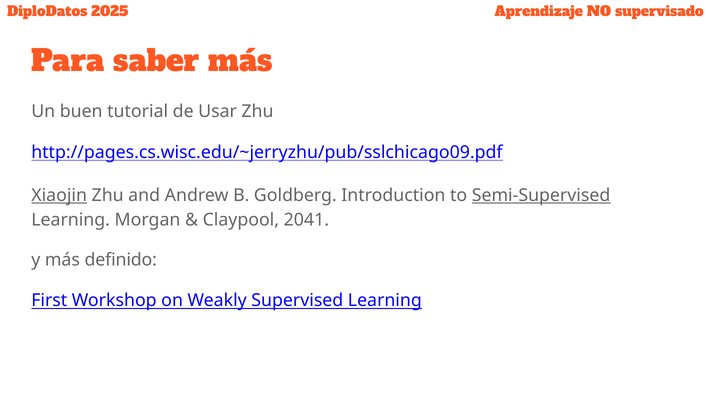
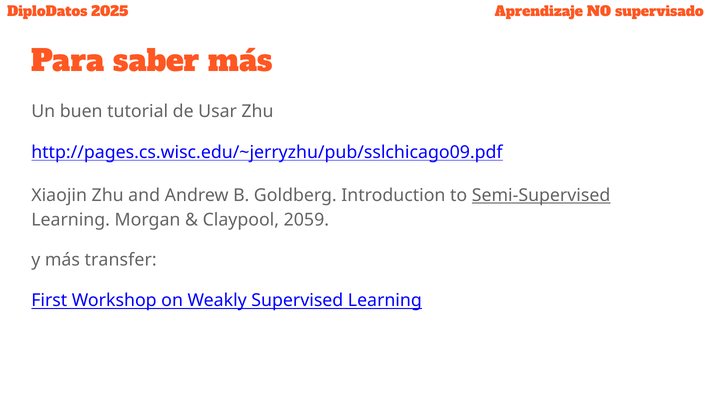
Xiaojin underline: present -> none
2041: 2041 -> 2059
definido: definido -> transfer
